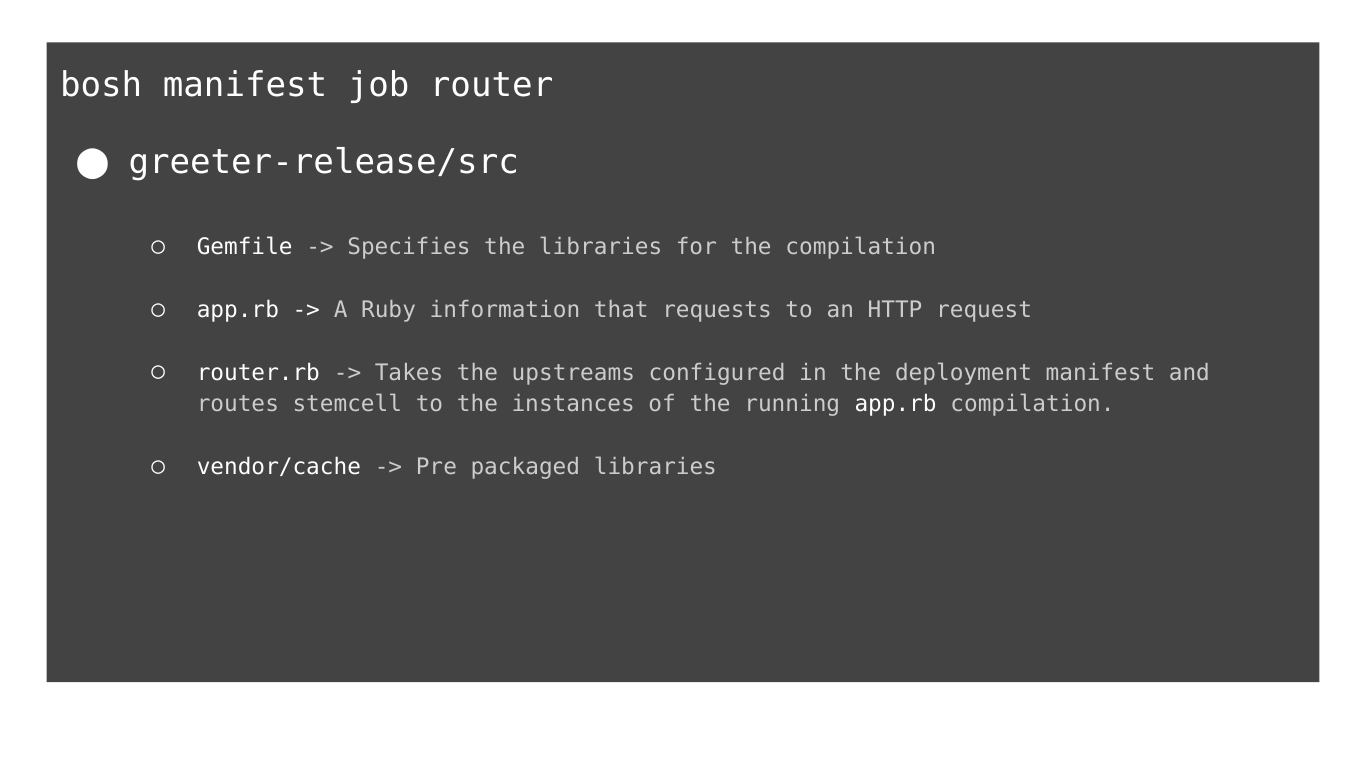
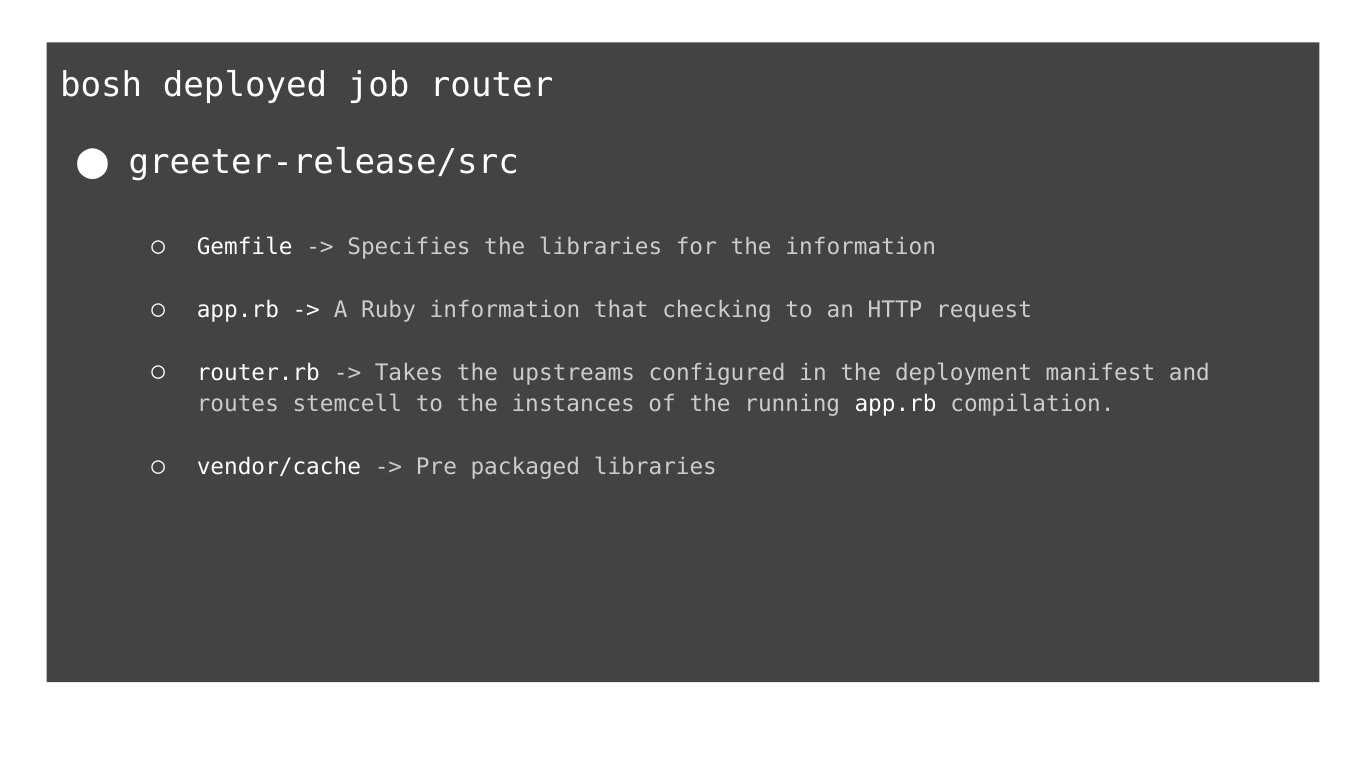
bosh manifest: manifest -> deployed
the compilation: compilation -> information
requests: requests -> checking
